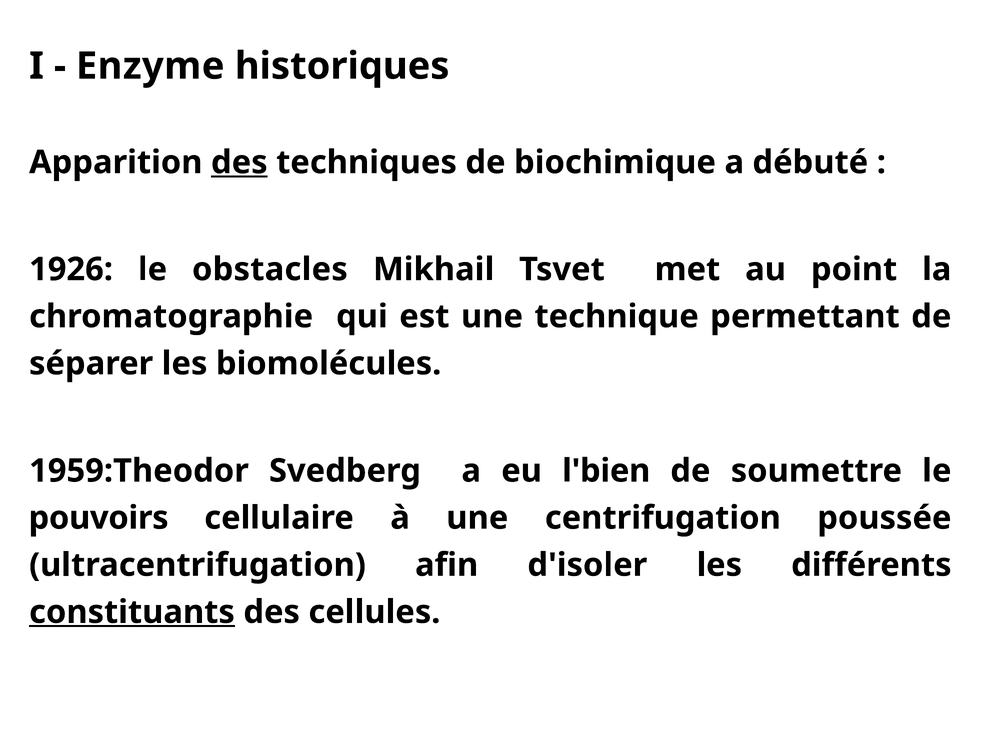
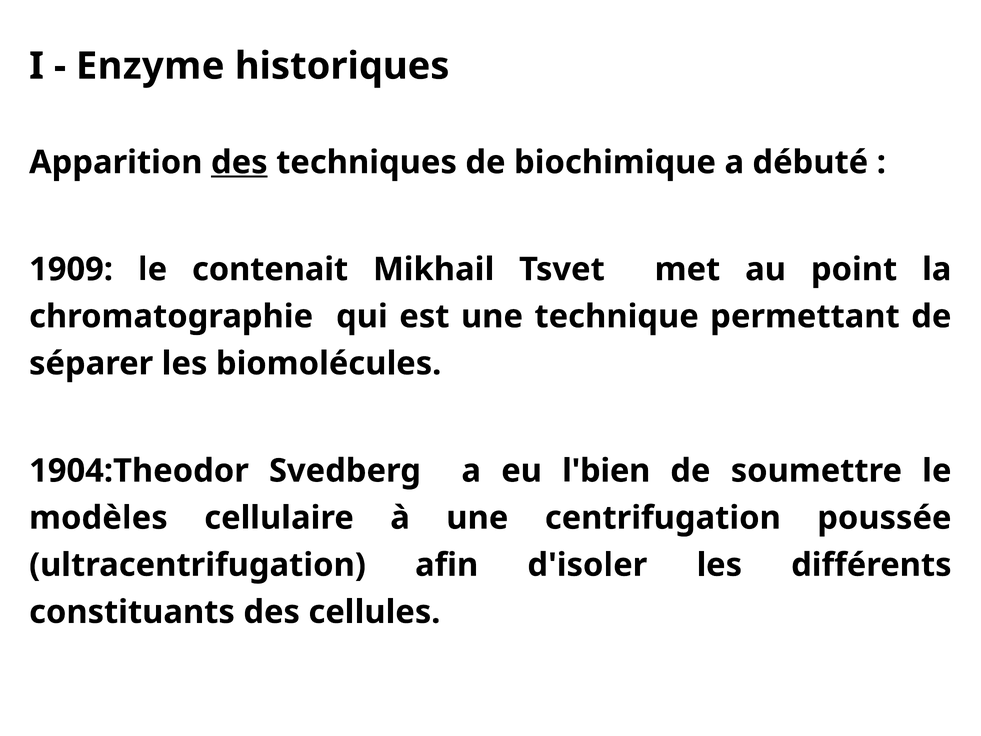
1926: 1926 -> 1909
obstacles: obstacles -> contenait
1959:Theodor: 1959:Theodor -> 1904:Theodor
pouvoirs: pouvoirs -> modèles
constituants underline: present -> none
